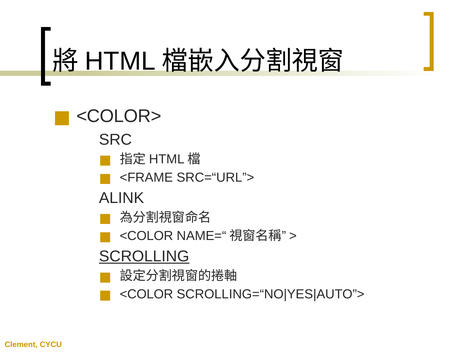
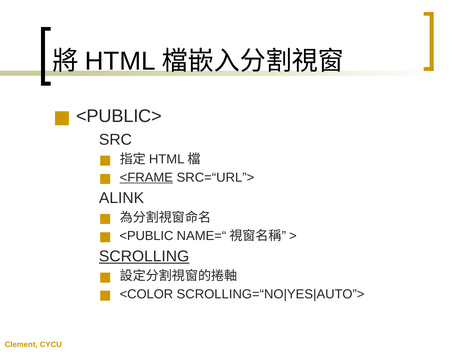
<COLOR>: <COLOR> -> <PUBLIC>
<FRAME underline: none -> present
<COLOR at (146, 236): <COLOR -> <PUBLIC
